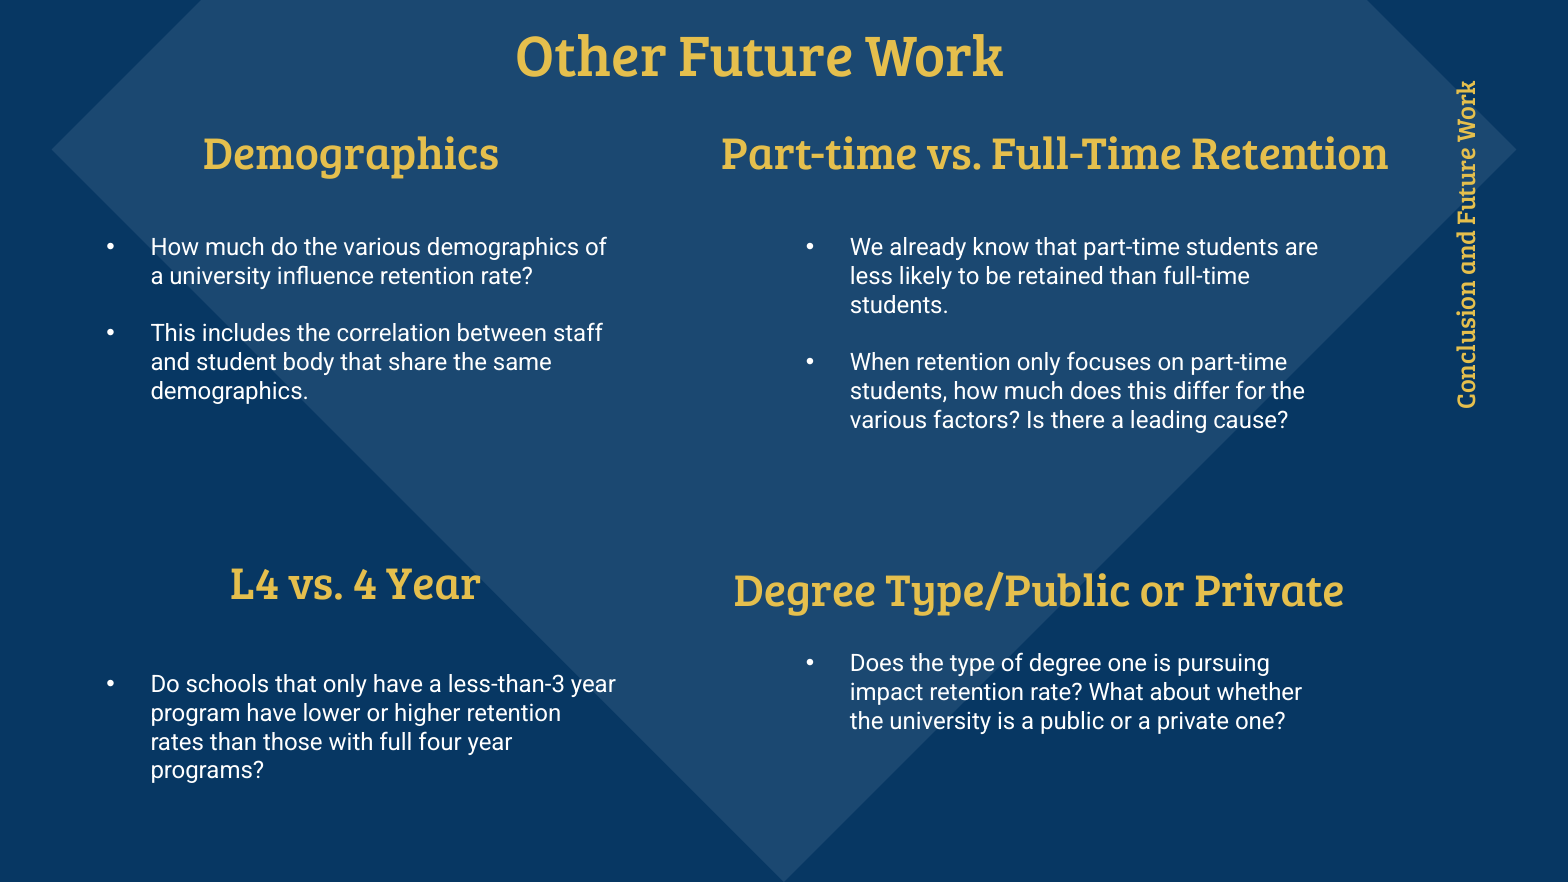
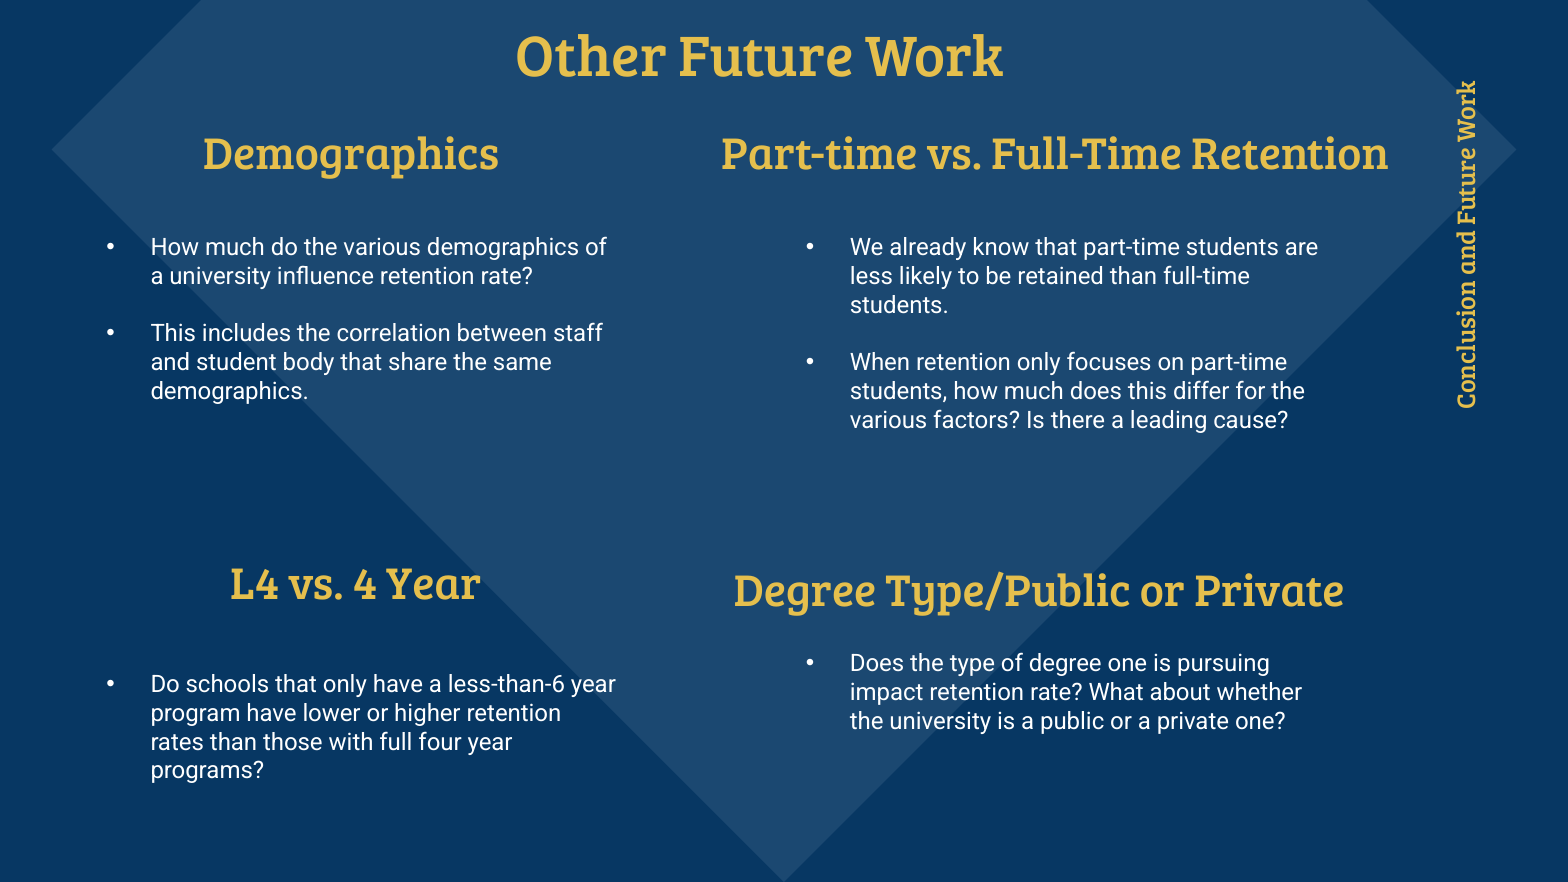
less-than-3: less-than-3 -> less-than-6
